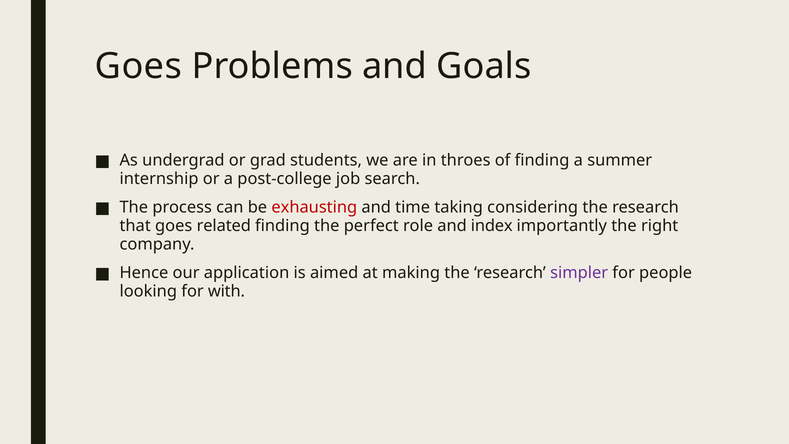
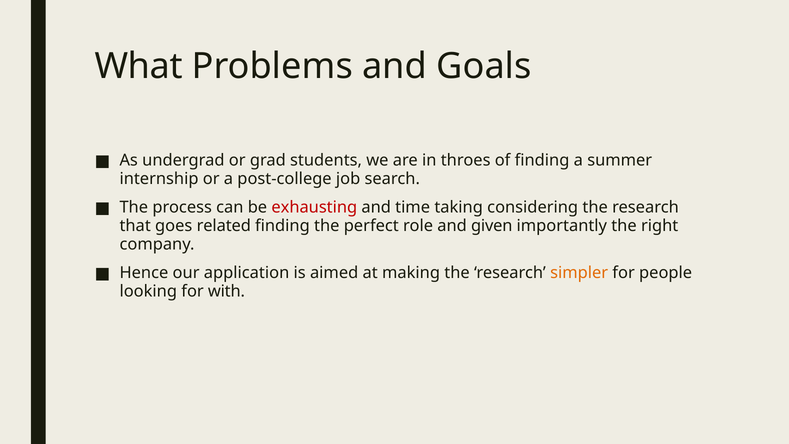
Goes at (138, 66): Goes -> What
index: index -> given
simpler colour: purple -> orange
